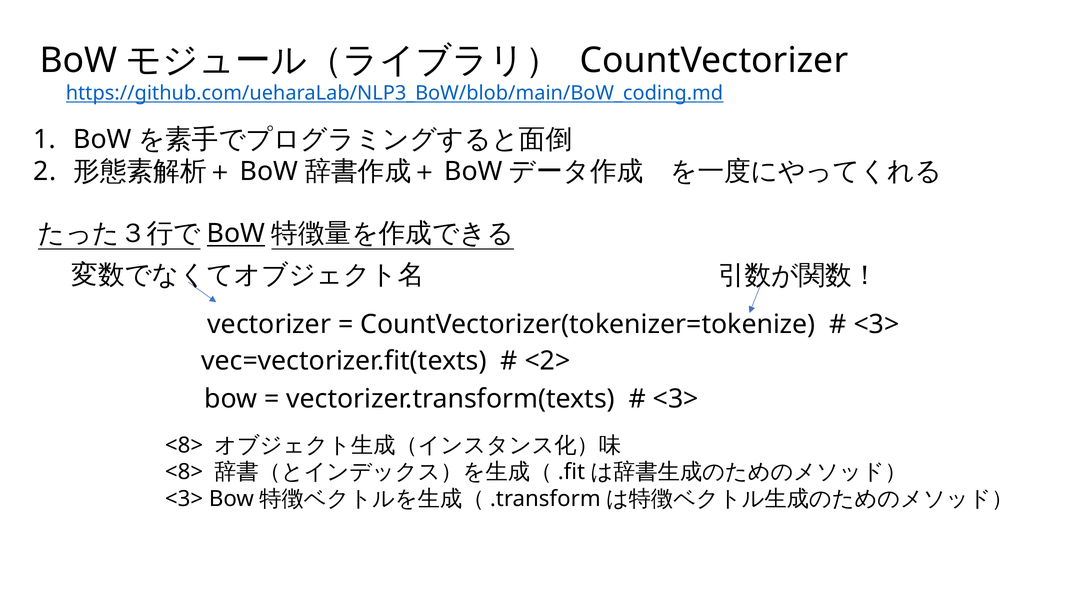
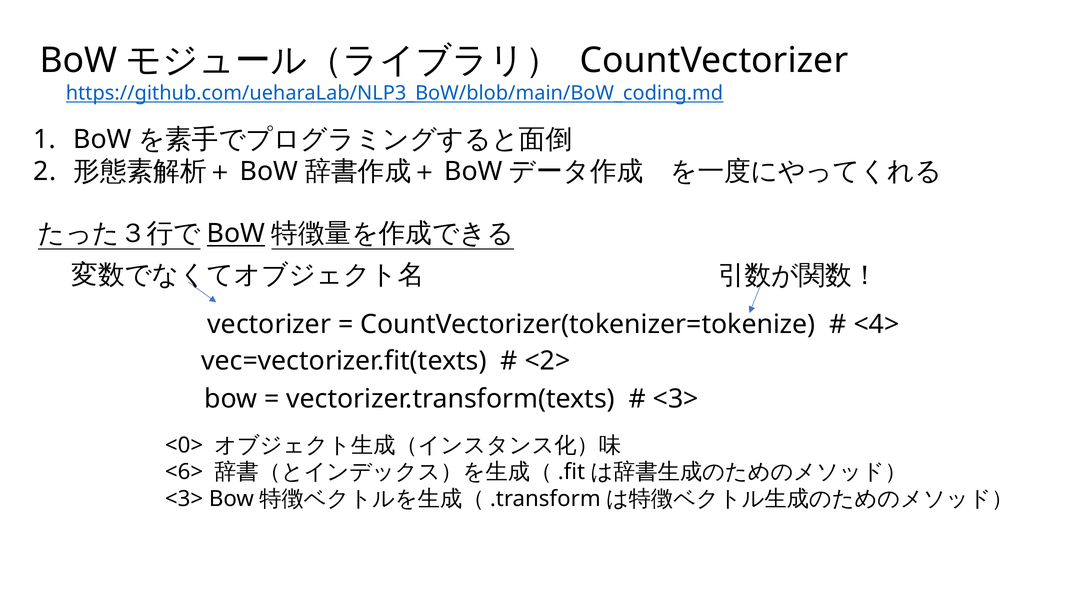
<3> at (876, 324): <3> -> <4>
<8> at (184, 445): <8> -> <0>
<8> at (184, 472): <8> -> <6>
